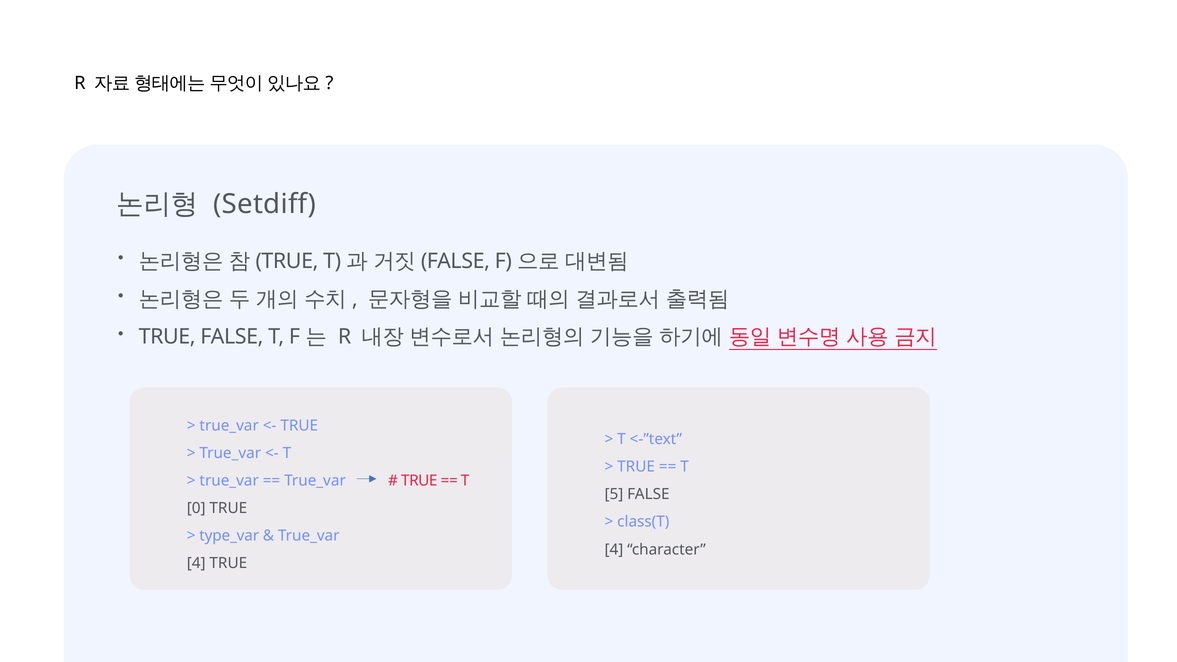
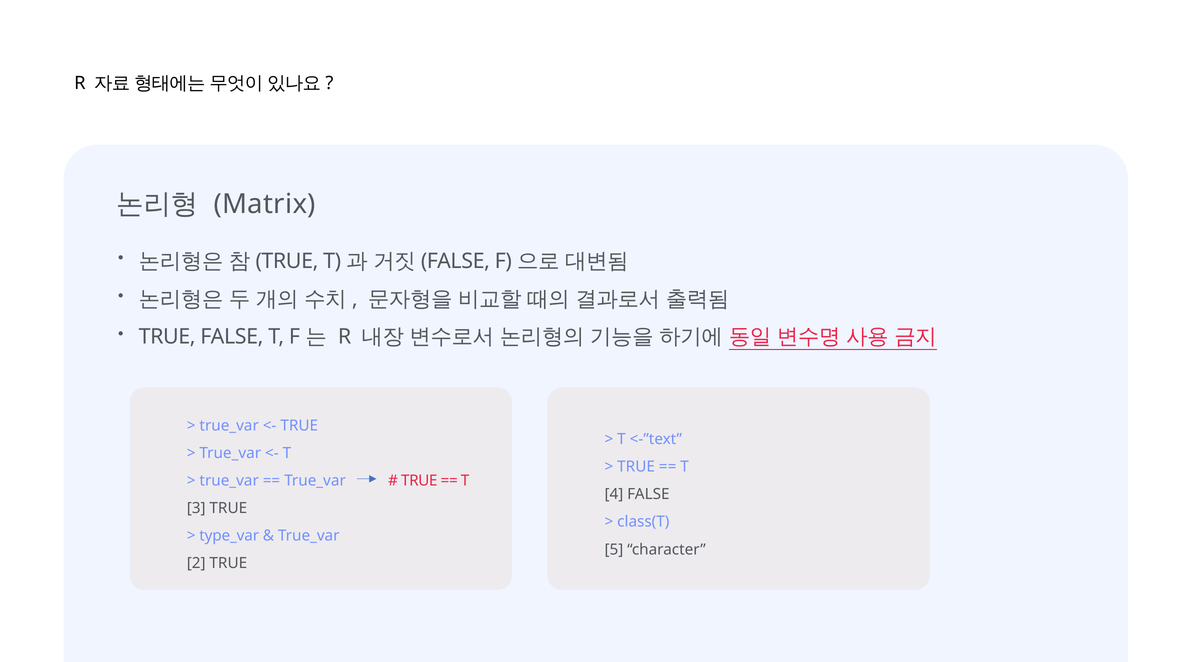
Setdiff: Setdiff -> Matrix
5: 5 -> 4
0: 0 -> 3
4 at (614, 550): 4 -> 5
4 at (196, 563): 4 -> 2
